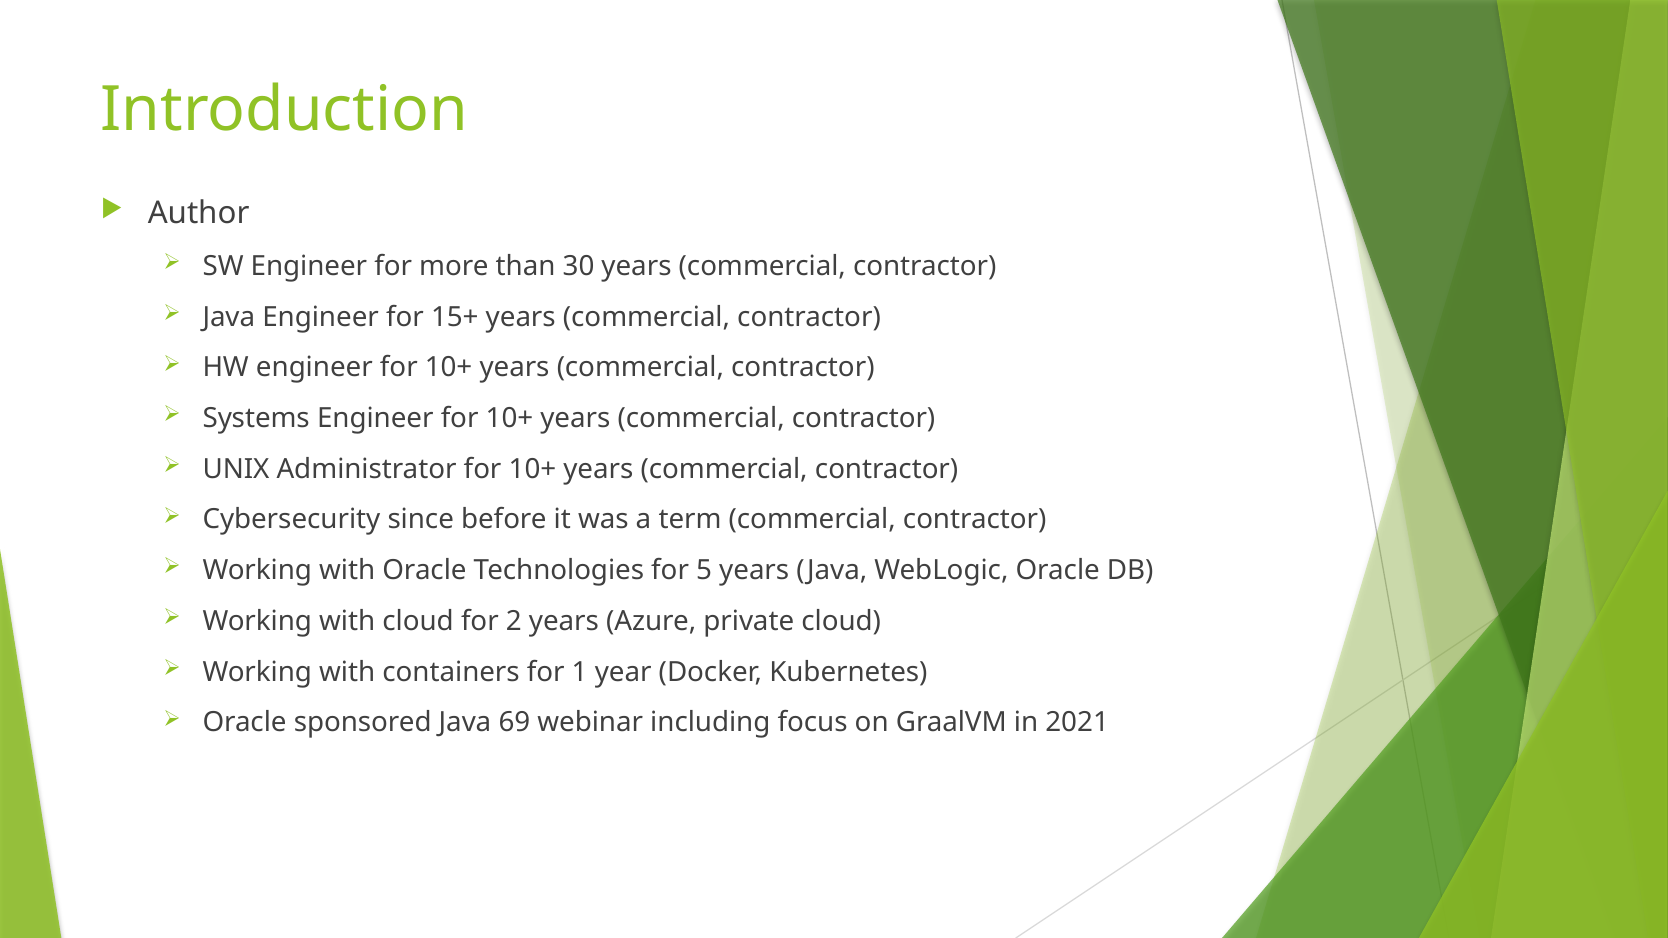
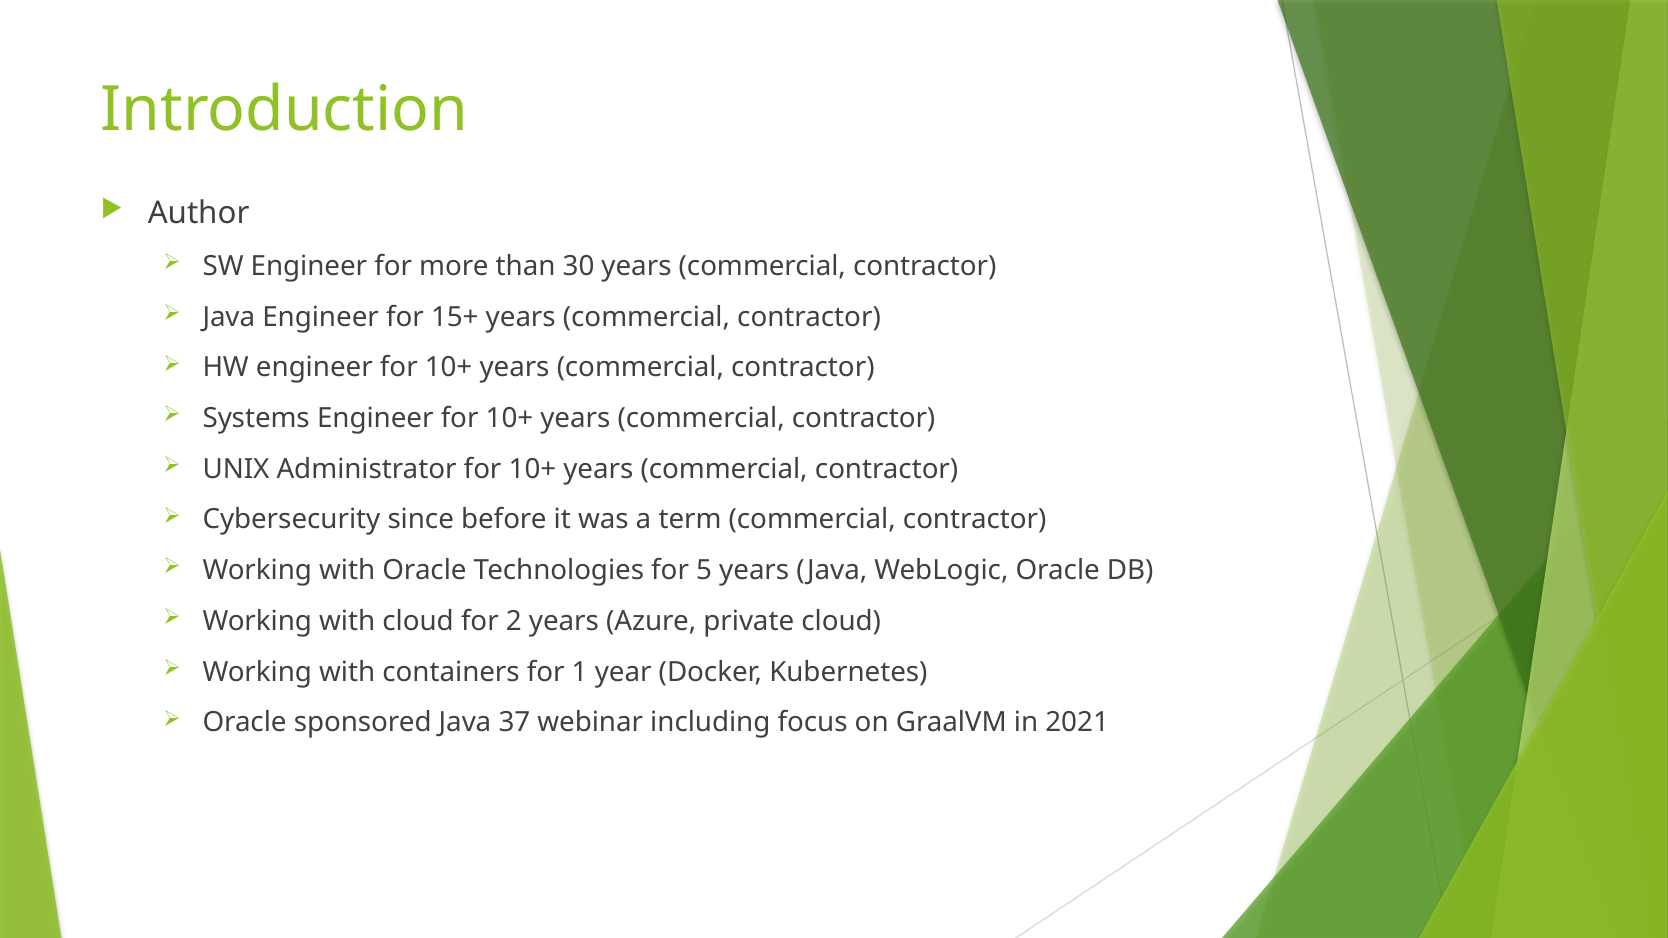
69: 69 -> 37
